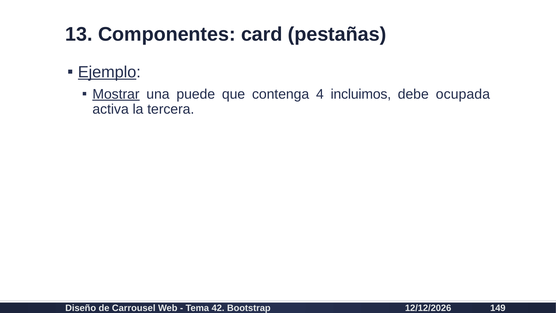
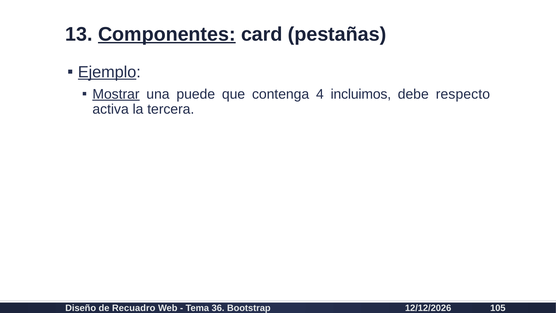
Componentes underline: none -> present
ocupada: ocupada -> respecto
Carrousel: Carrousel -> Recuadro
42: 42 -> 36
149: 149 -> 105
